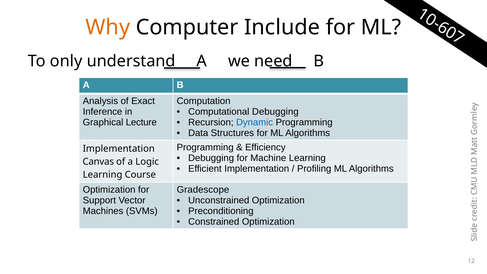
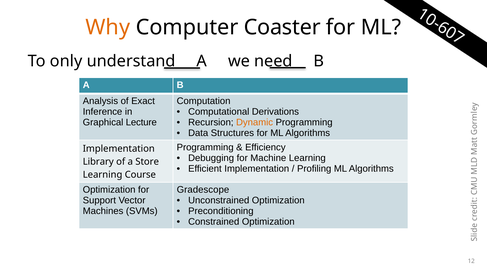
Include: Include -> Coaster
Computational Debugging: Debugging -> Derivations
Dynamic colour: blue -> orange
Canvas: Canvas -> Library
Logic: Logic -> Store
